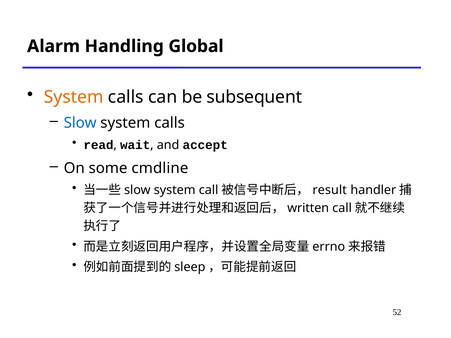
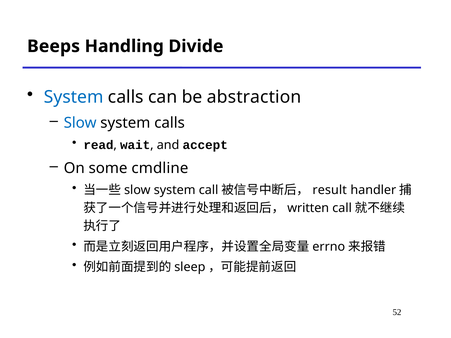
Alarm: Alarm -> Beeps
Global: Global -> Divide
System at (74, 97) colour: orange -> blue
subsequent: subsequent -> abstraction
